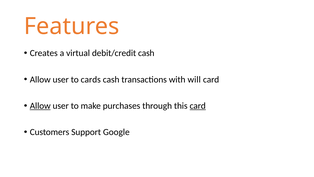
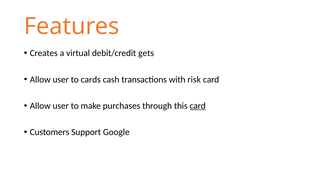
debit/credit cash: cash -> gets
will: will -> risk
Allow at (40, 106) underline: present -> none
